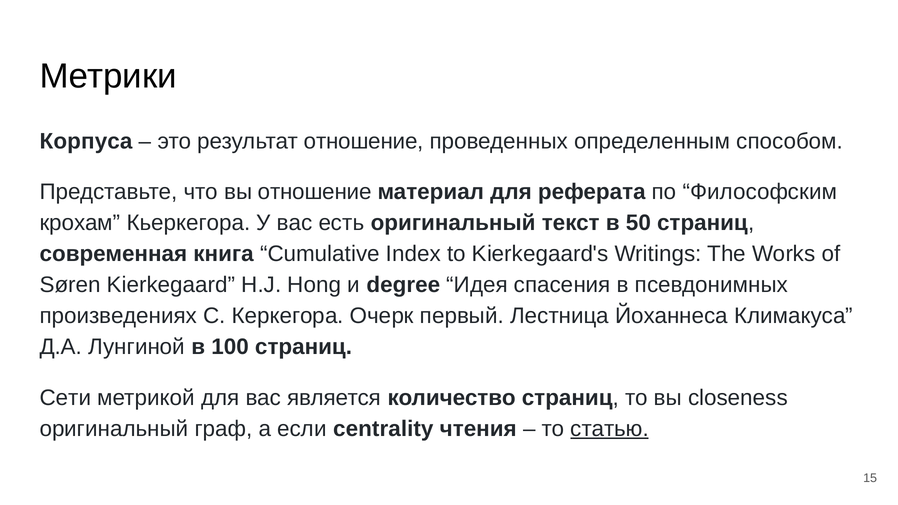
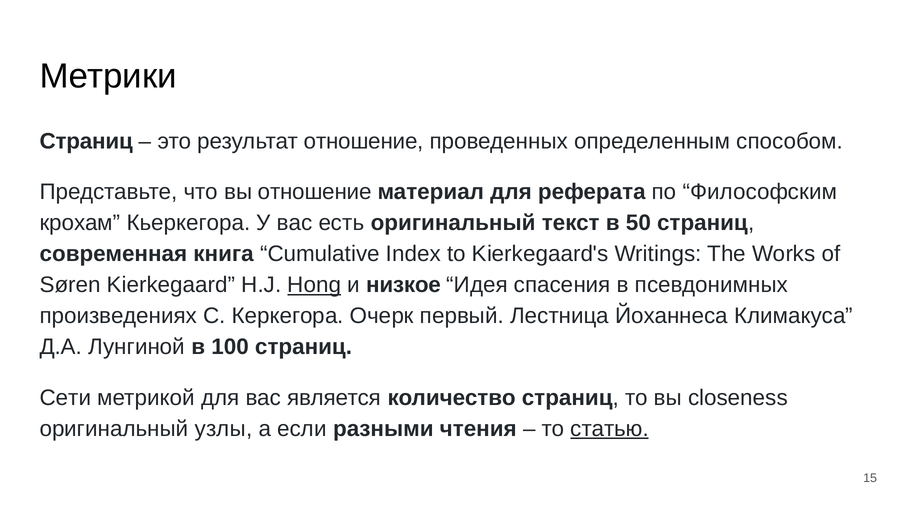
Корпуса at (86, 141): Корпуса -> Страниц
Hong underline: none -> present
degree: degree -> низкое
граф: граф -> узлы
centrality: centrality -> разными
